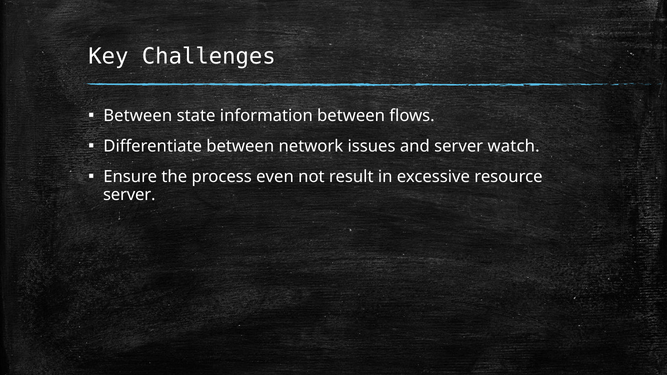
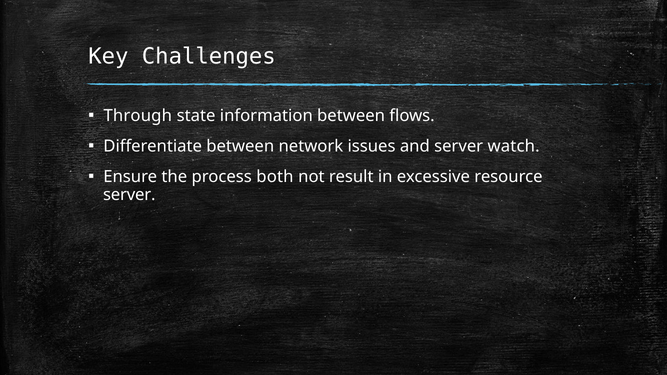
Between at (138, 116): Between -> Through
even: even -> both
